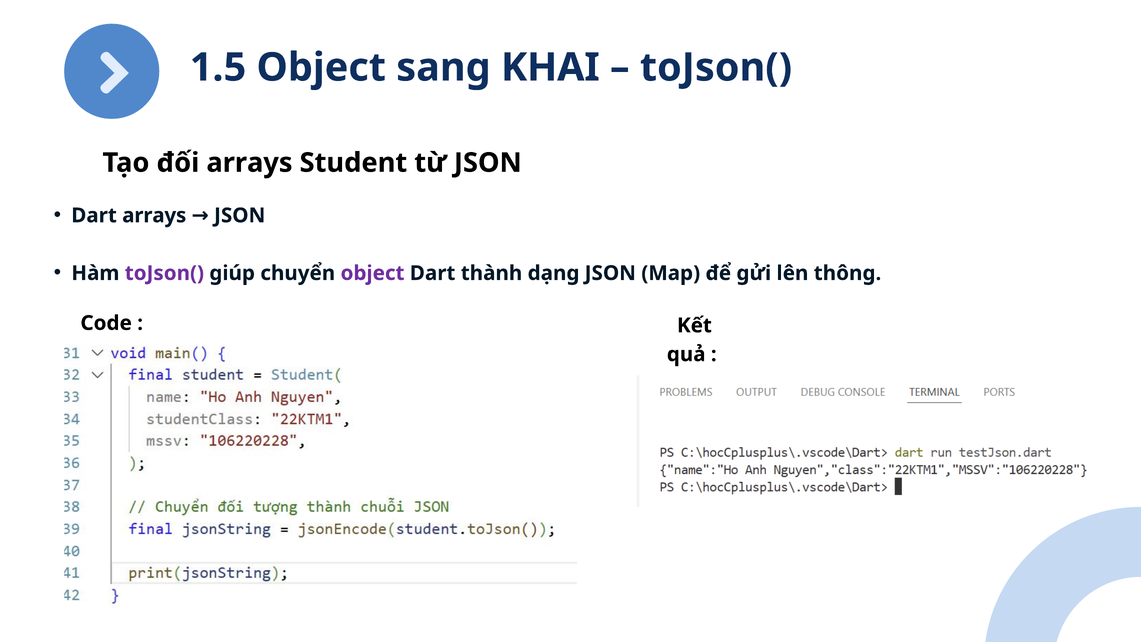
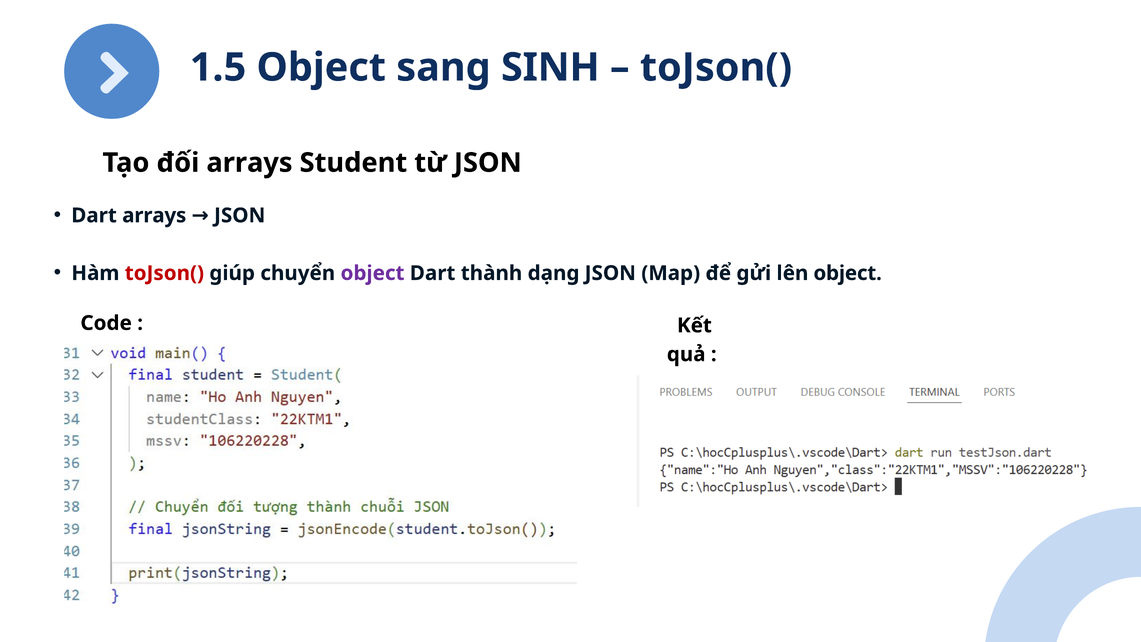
KHAI: KHAI -> SINH
toJson( at (164, 273) colour: purple -> red
lên thông: thông -> object
